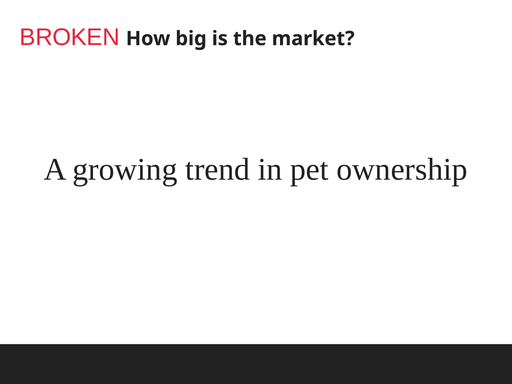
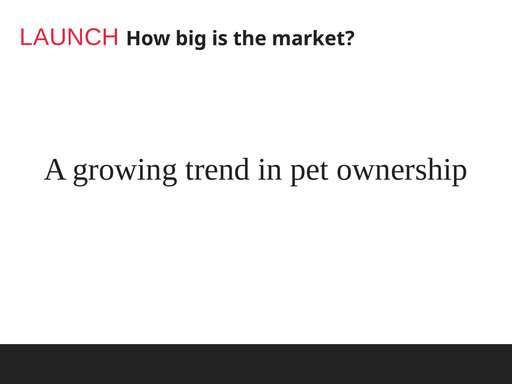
BROKEN: BROKEN -> LAUNCH
